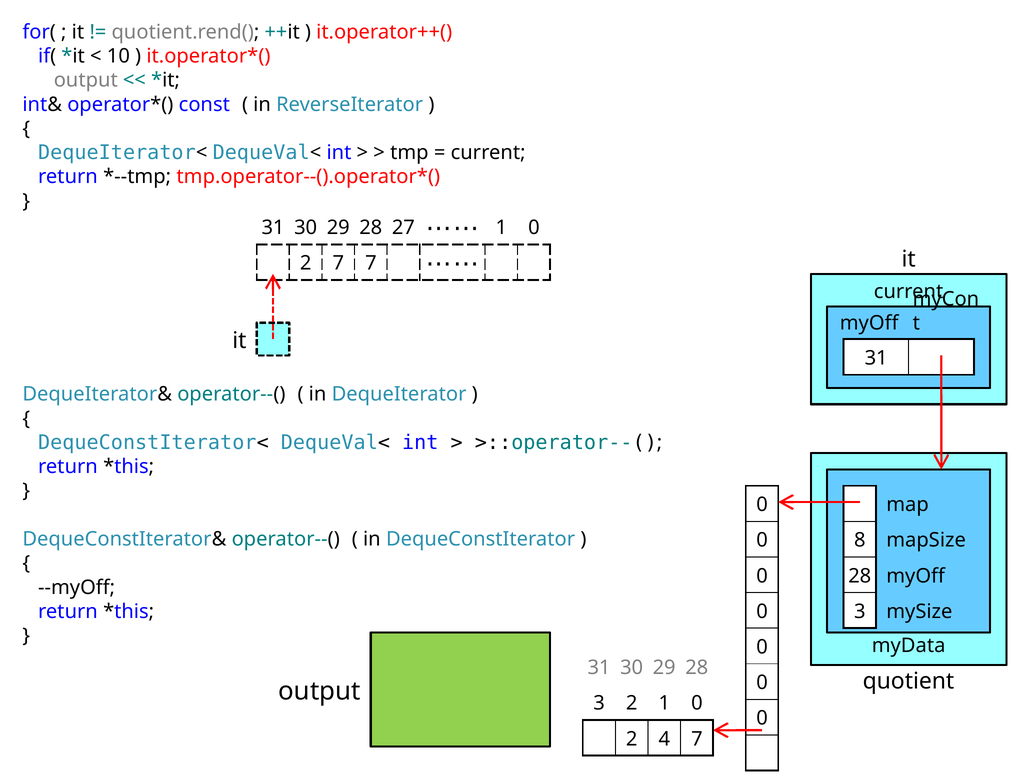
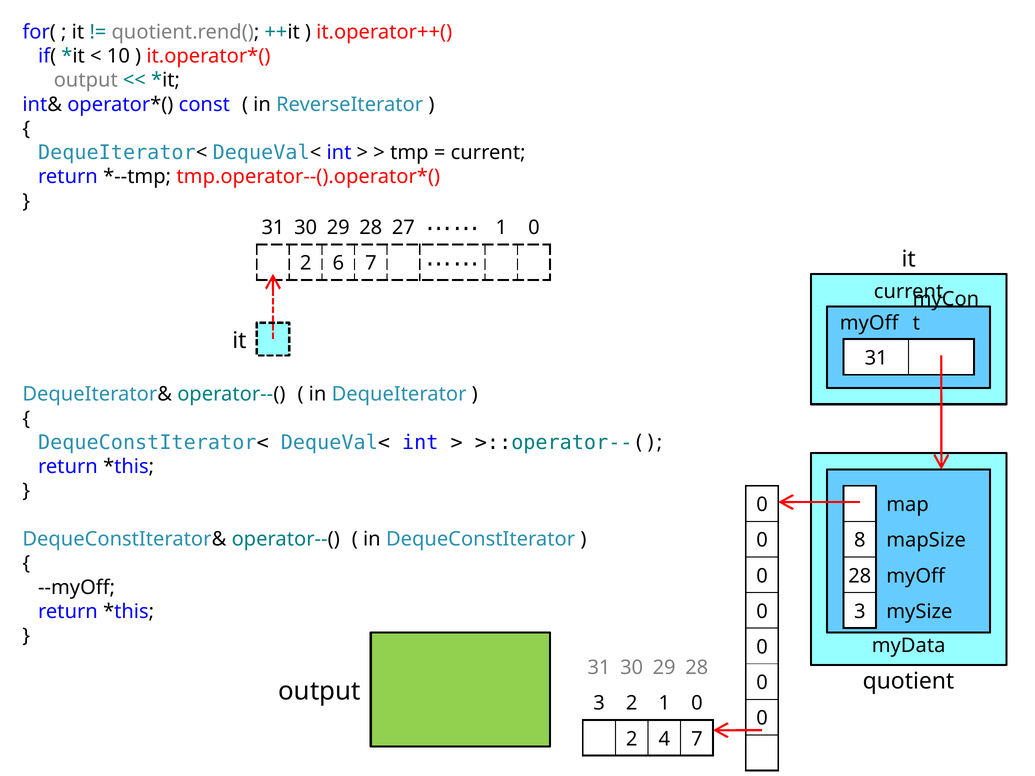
2 7: 7 -> 6
